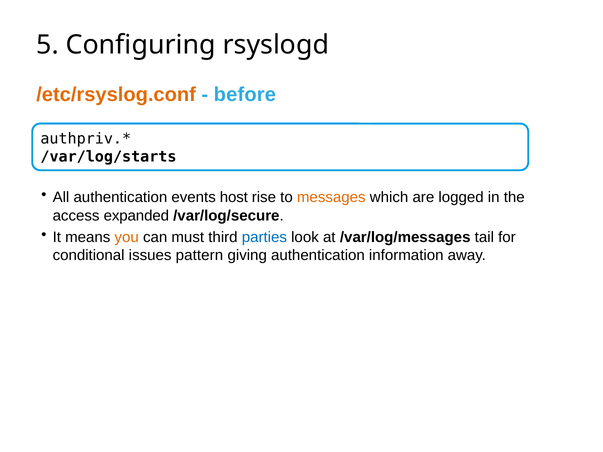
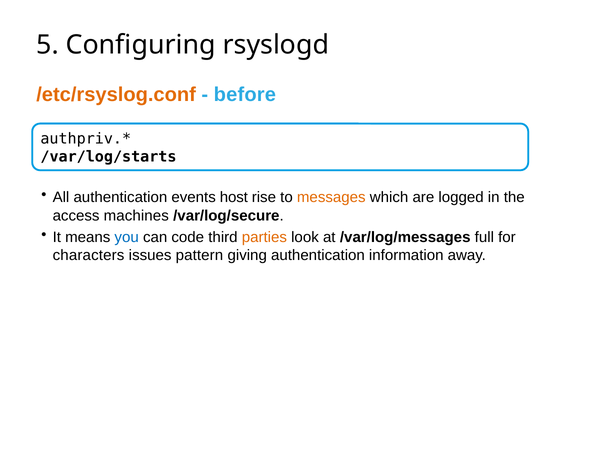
expanded: expanded -> machines
you colour: orange -> blue
must: must -> code
parties colour: blue -> orange
tail: tail -> full
conditional: conditional -> characters
